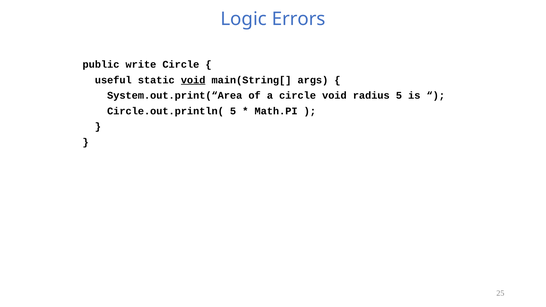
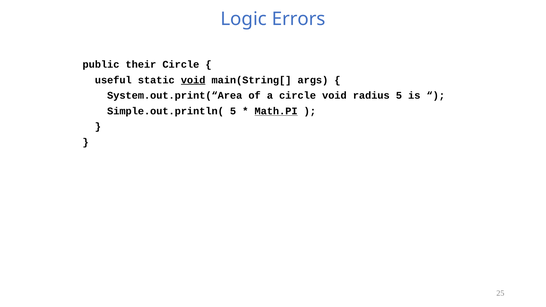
write: write -> their
Circle.out.println(: Circle.out.println( -> Simple.out.println(
Math.PI underline: none -> present
